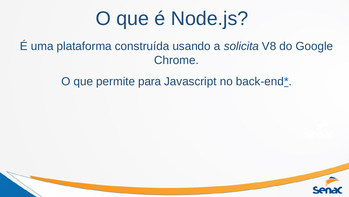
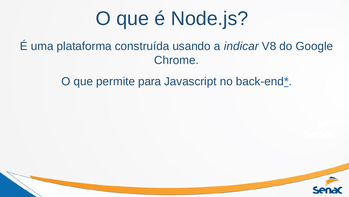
solicita: solicita -> indicar
